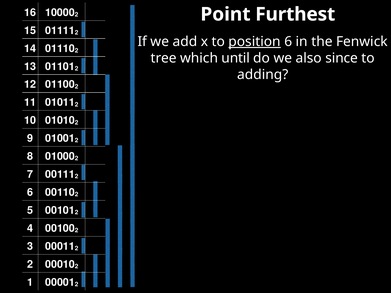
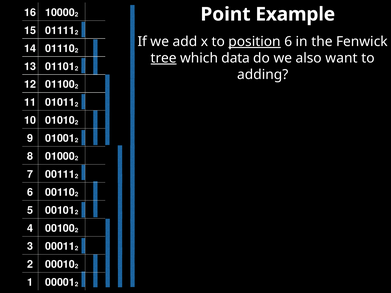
Furthest: Furthest -> Example
tree underline: none -> present
until: until -> data
since: since -> want
